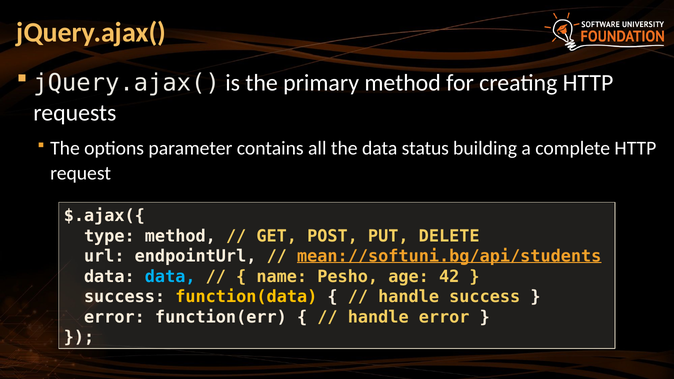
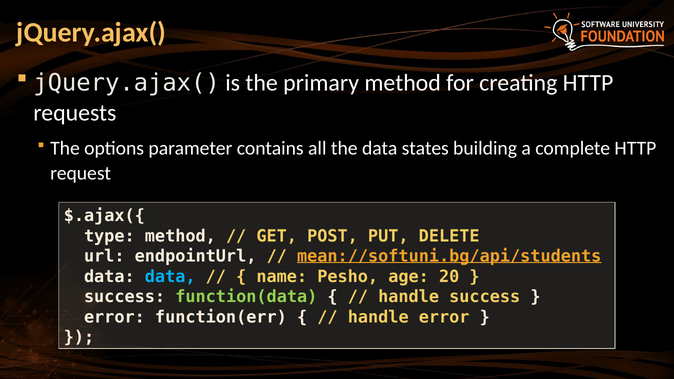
status: status -> states
42: 42 -> 20
function(data colour: yellow -> light green
